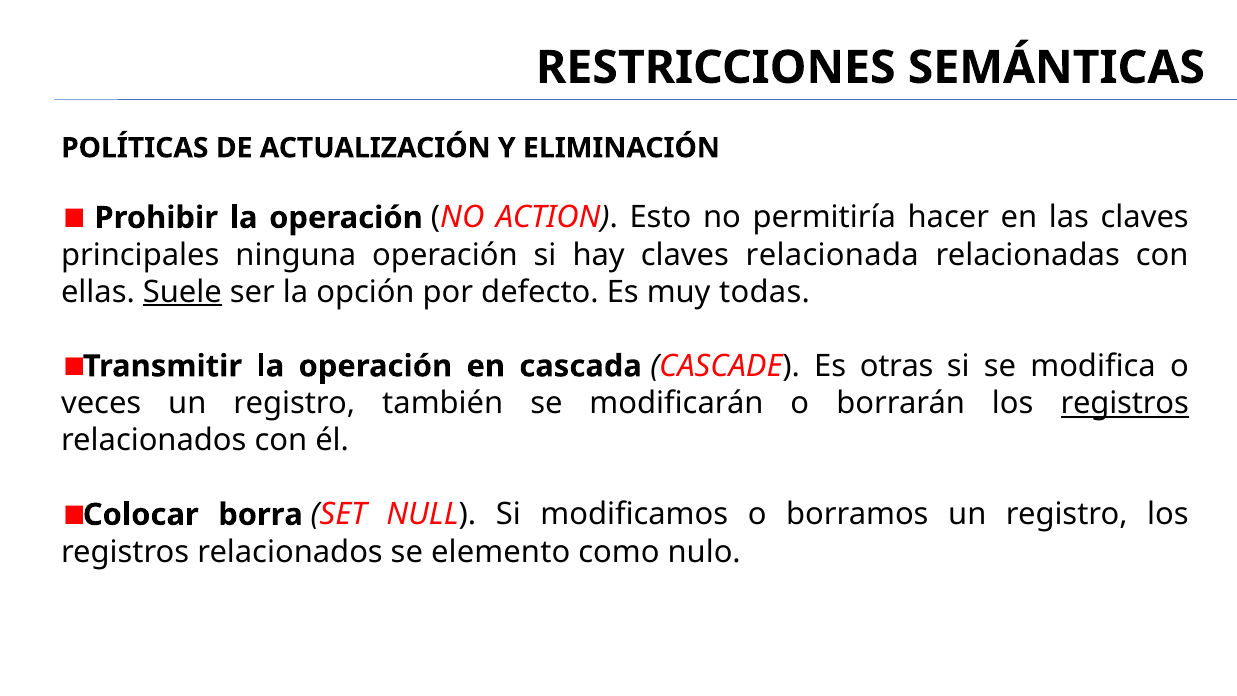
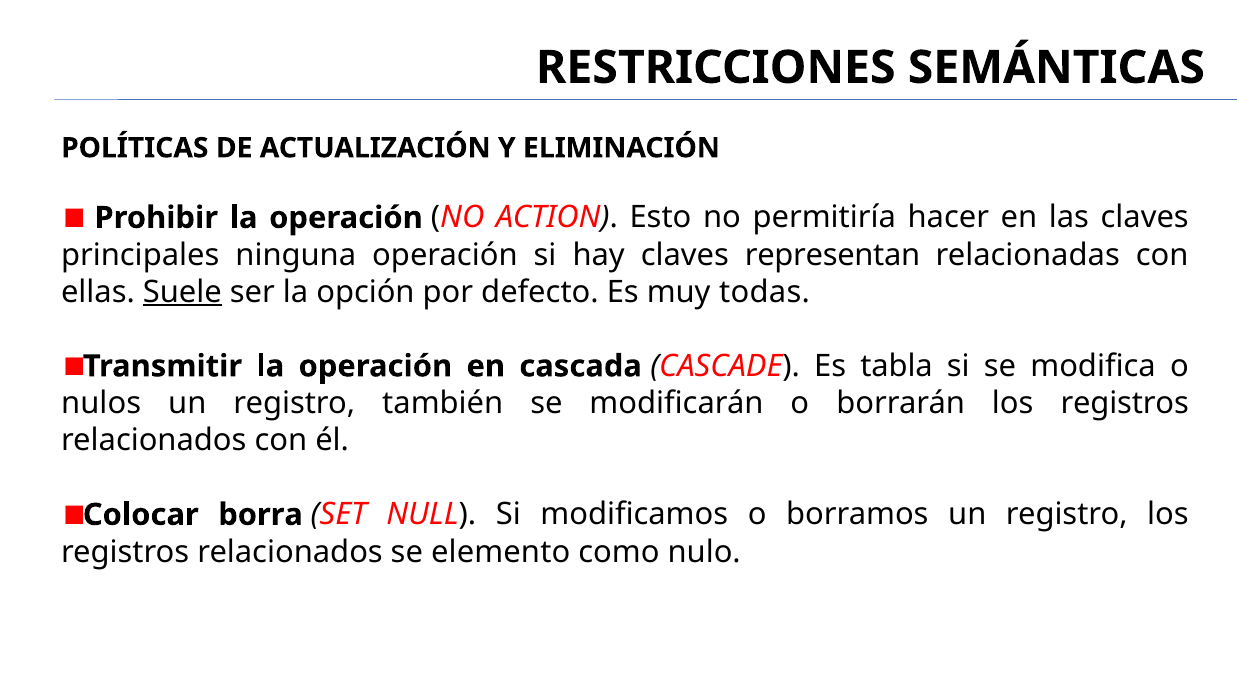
relacionada: relacionada -> representan
otras: otras -> tabla
veces: veces -> nulos
registros at (1125, 403) underline: present -> none
